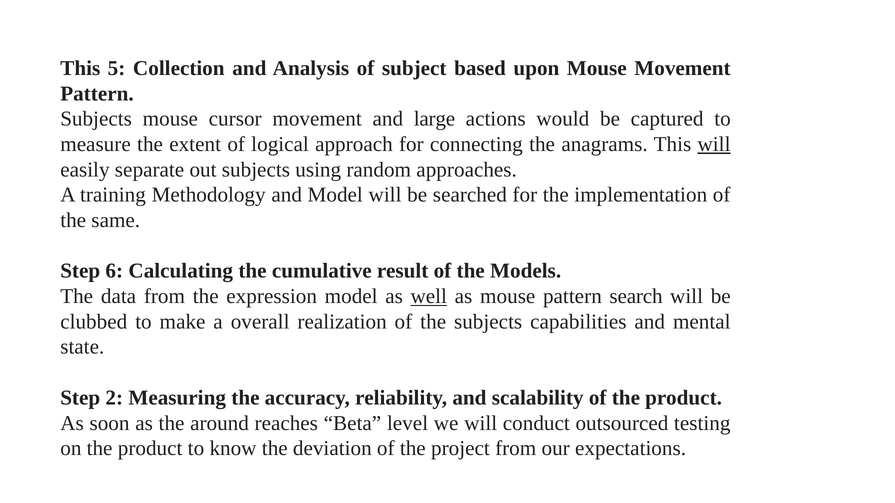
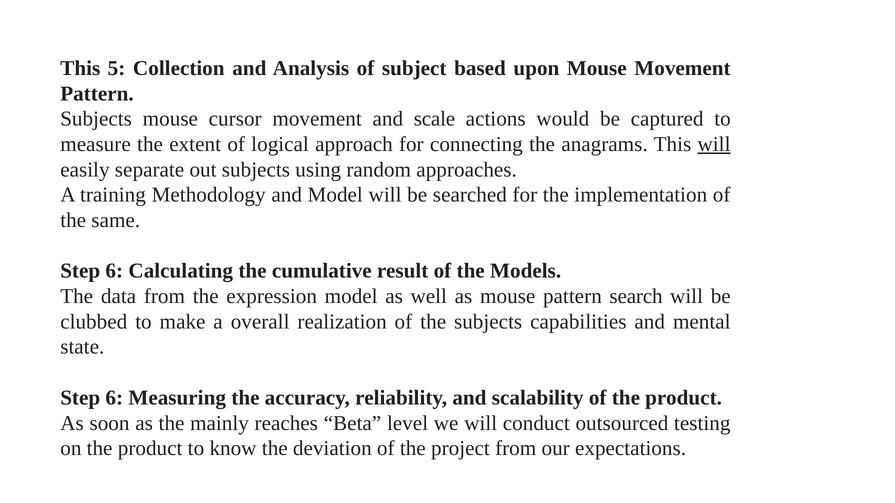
large: large -> scale
well underline: present -> none
2 at (114, 398): 2 -> 6
around: around -> mainly
